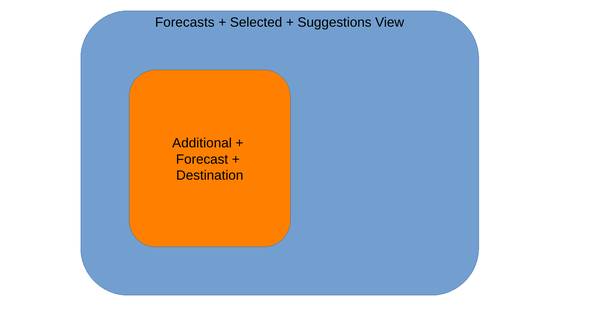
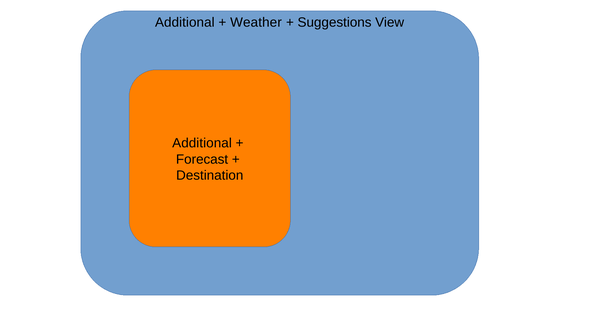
Forecasts at (185, 22): Forecasts -> Additional
Selected: Selected -> Weather
